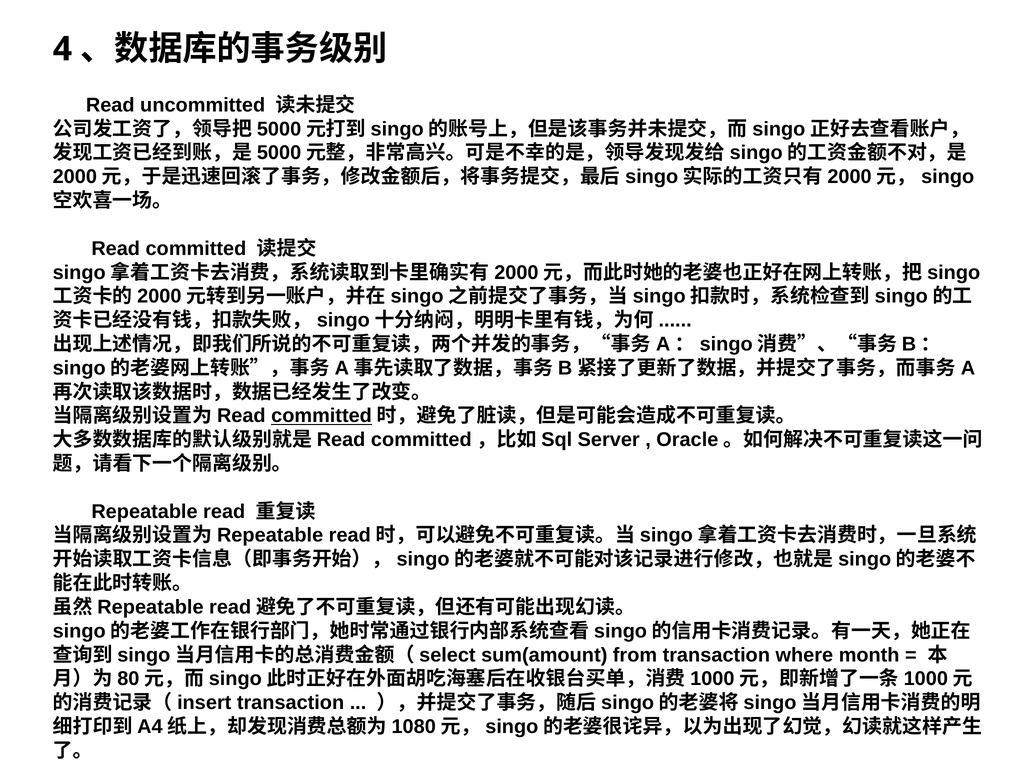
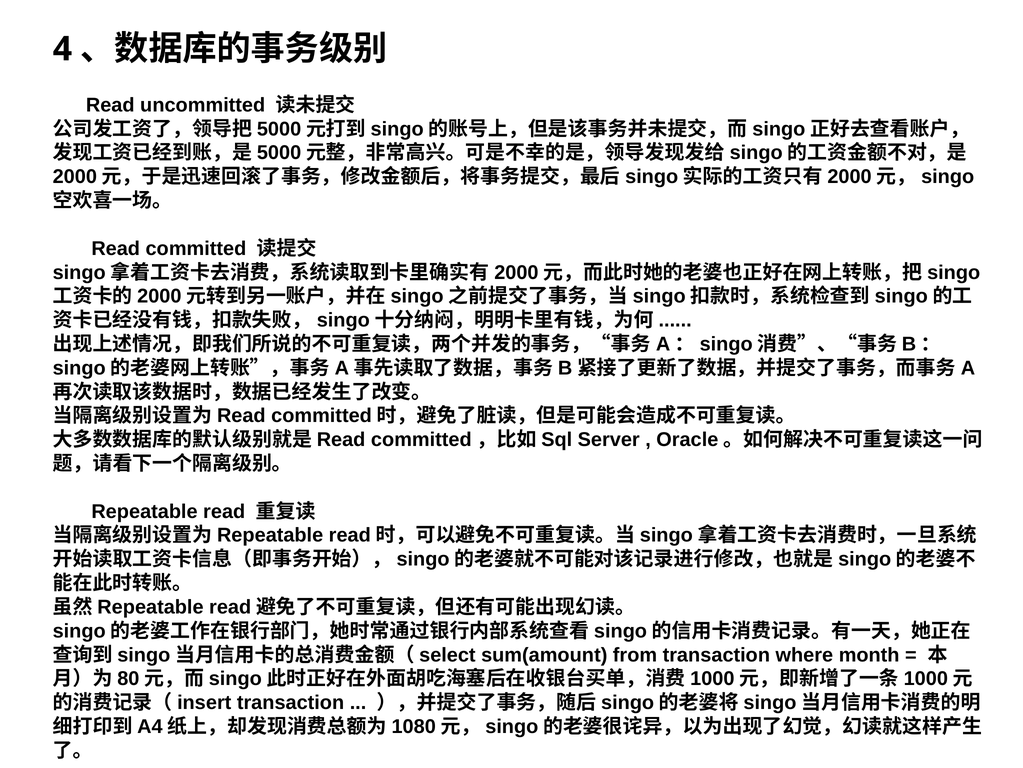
committed at (322, 415) underline: present -> none
